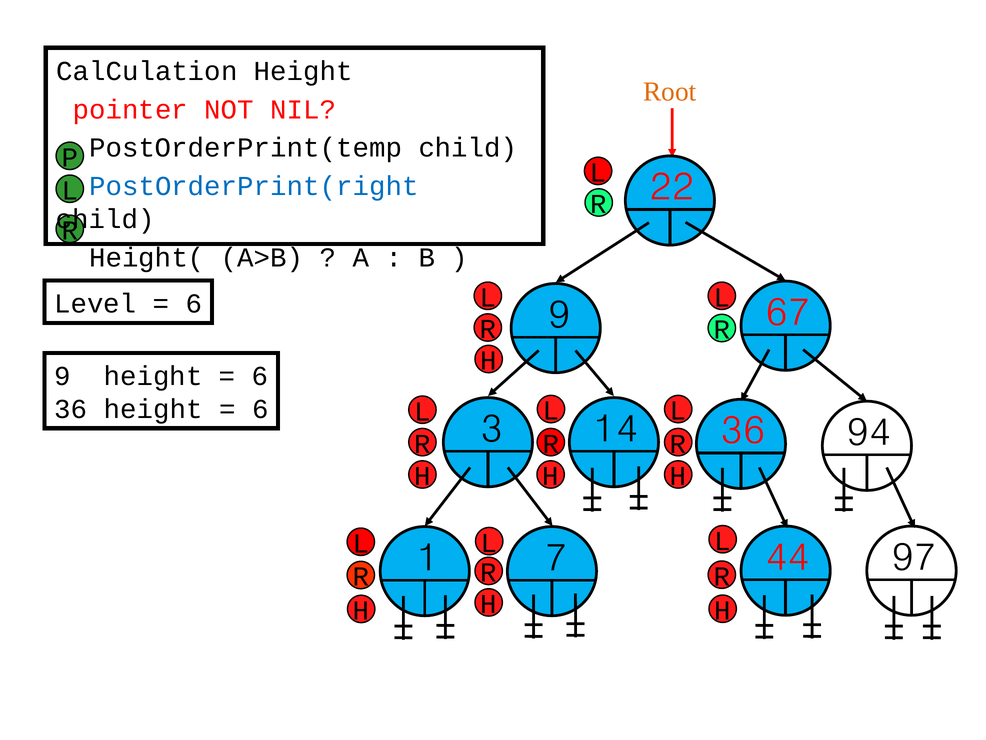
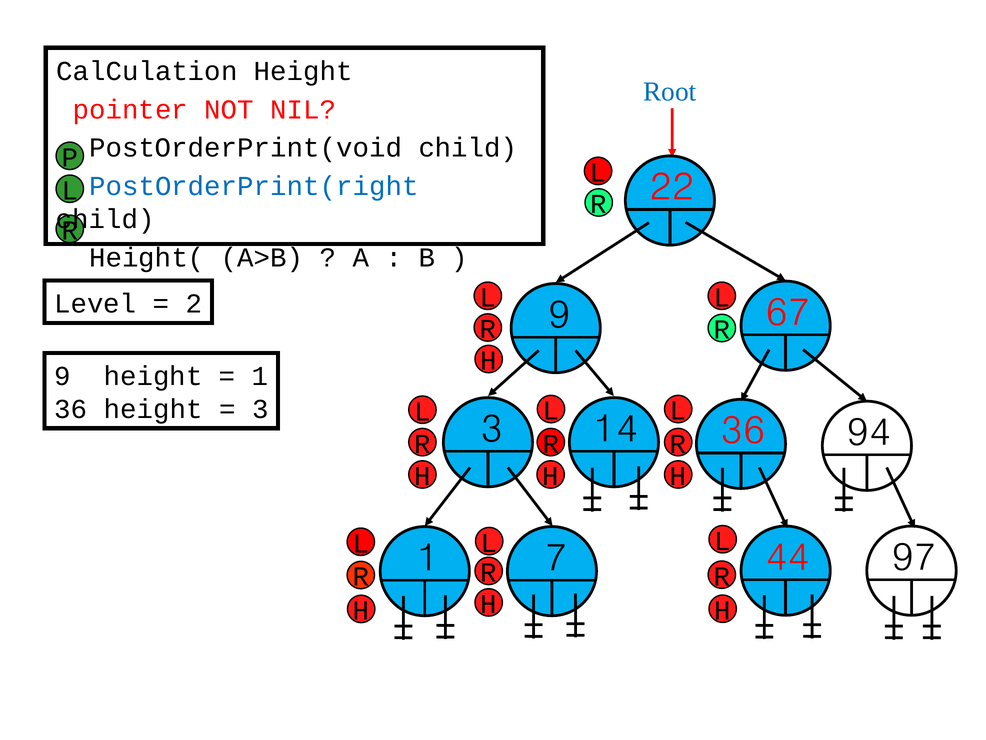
Root colour: orange -> blue
PostOrderPrint(temp: PostOrderPrint(temp -> PostOrderPrint(void
6 at (194, 303): 6 -> 2
6 at (260, 376): 6 -> 1
6 at (260, 409): 6 -> 3
